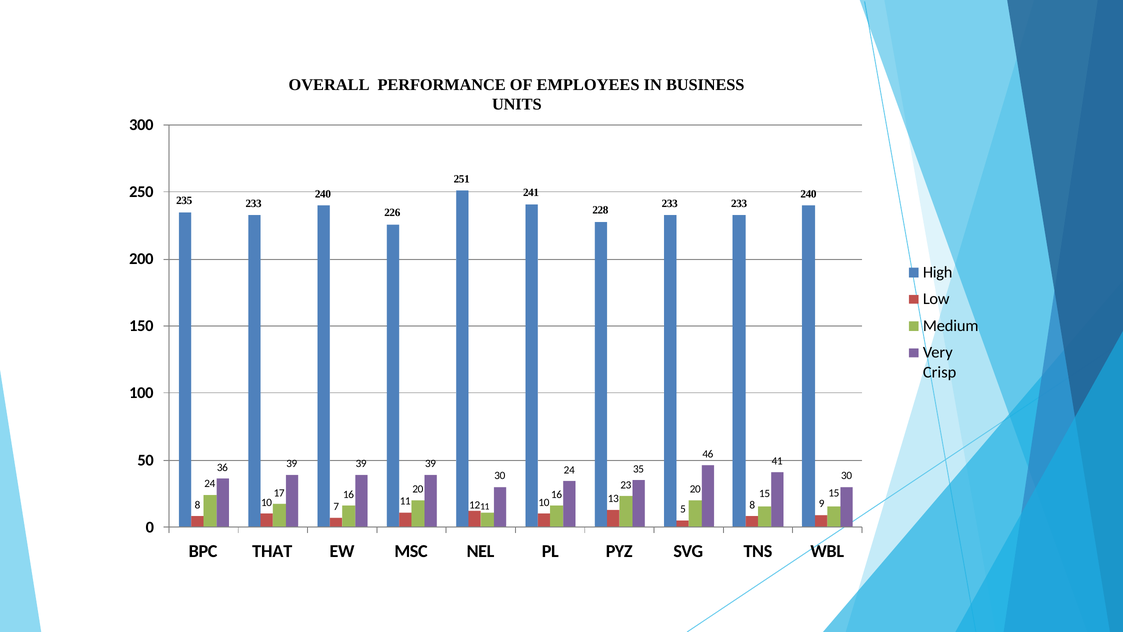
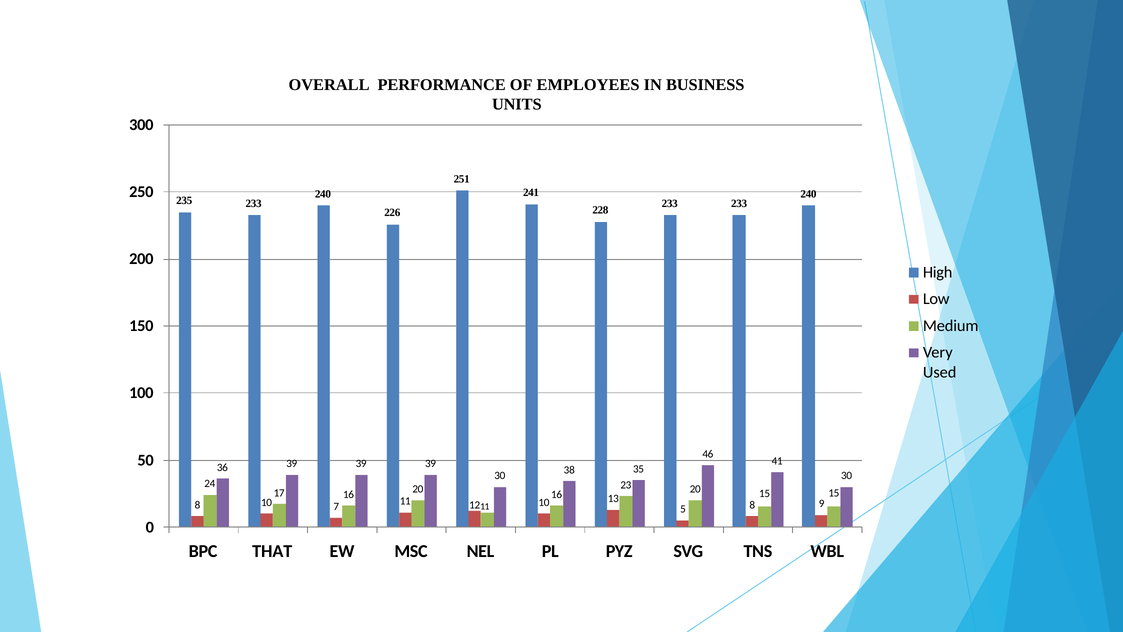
Crisp: Crisp -> Used
30 24: 24 -> 38
